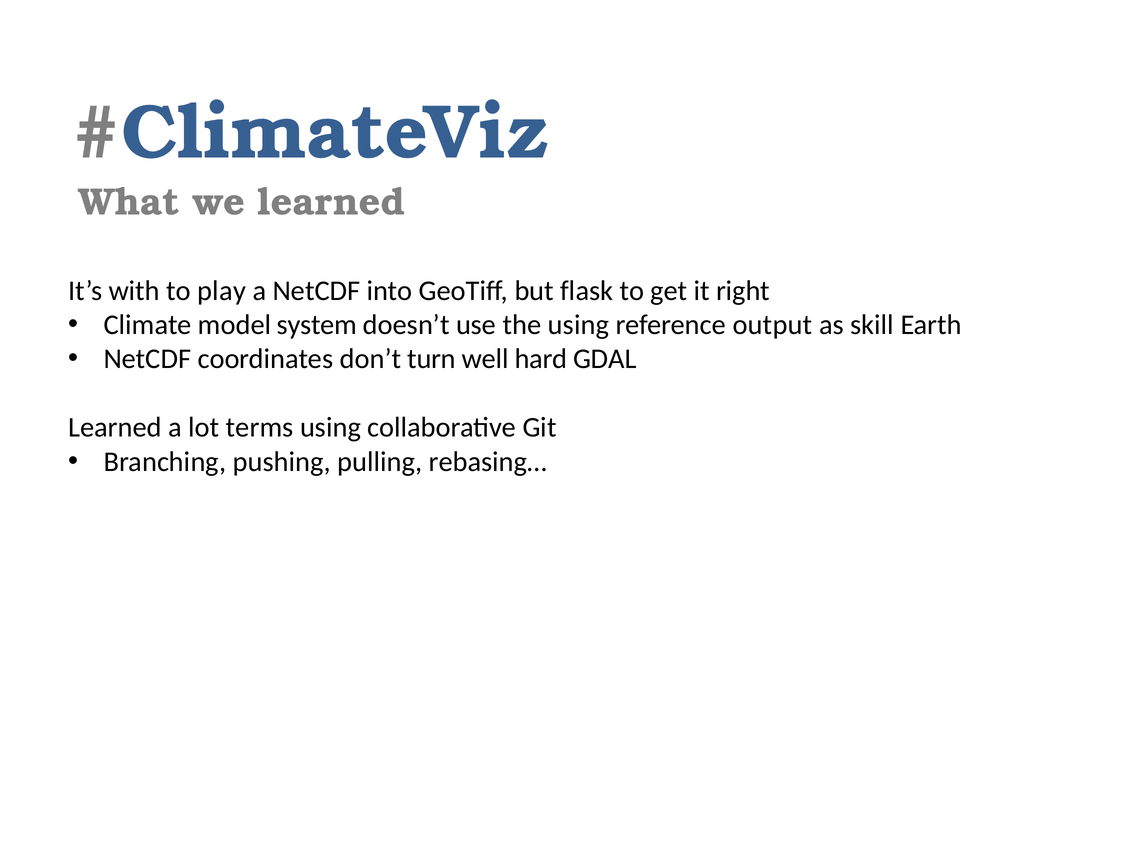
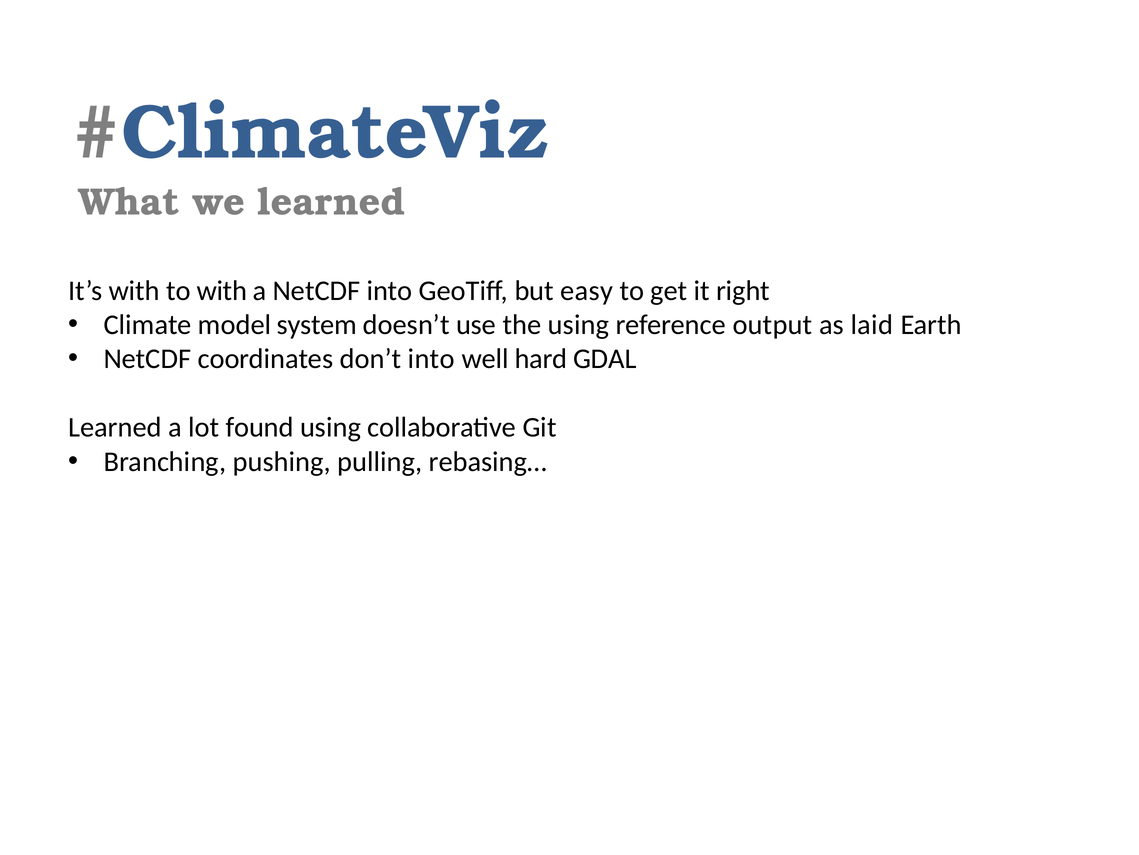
to play: play -> with
flask: flask -> easy
skill: skill -> laid
don’t turn: turn -> into
terms: terms -> found
